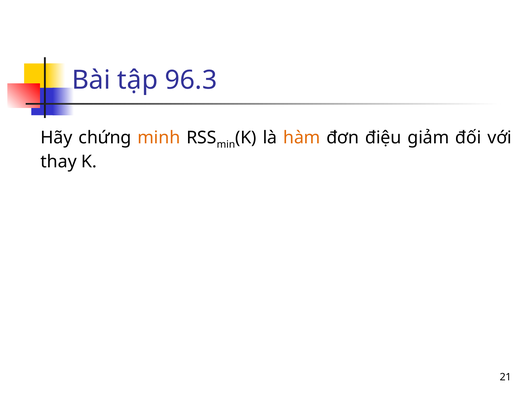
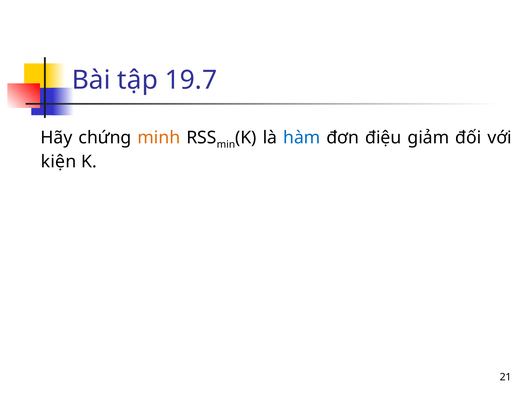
96.3: 96.3 -> 19.7
hàm colour: orange -> blue
thay: thay -> kiện
